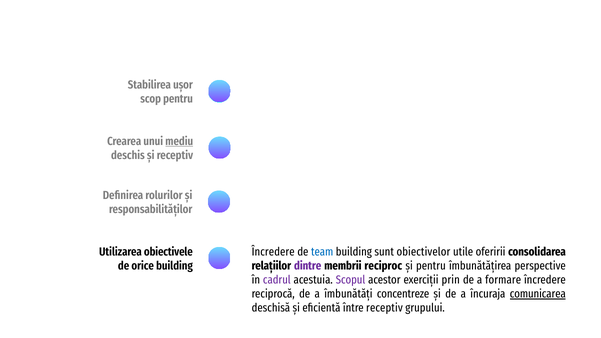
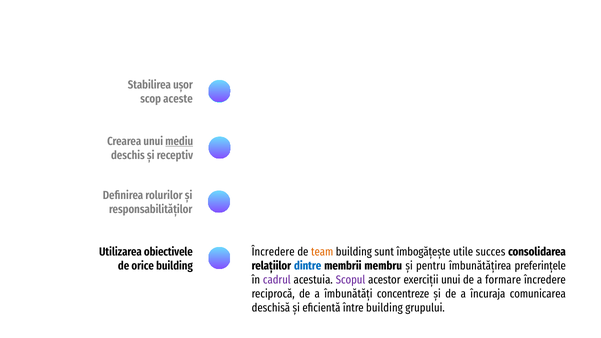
scop pentru: pentru -> aceste
team colour: blue -> orange
obiectivelor: obiectivelor -> îmbogățește
oferirii: oferirii -> succes
dintre colour: purple -> blue
reciproc: reciproc -> membru
perspective: perspective -> preferințele
exerciții prin: prin -> unui
comunicarea underline: present -> none
între receptiv: receptiv -> building
